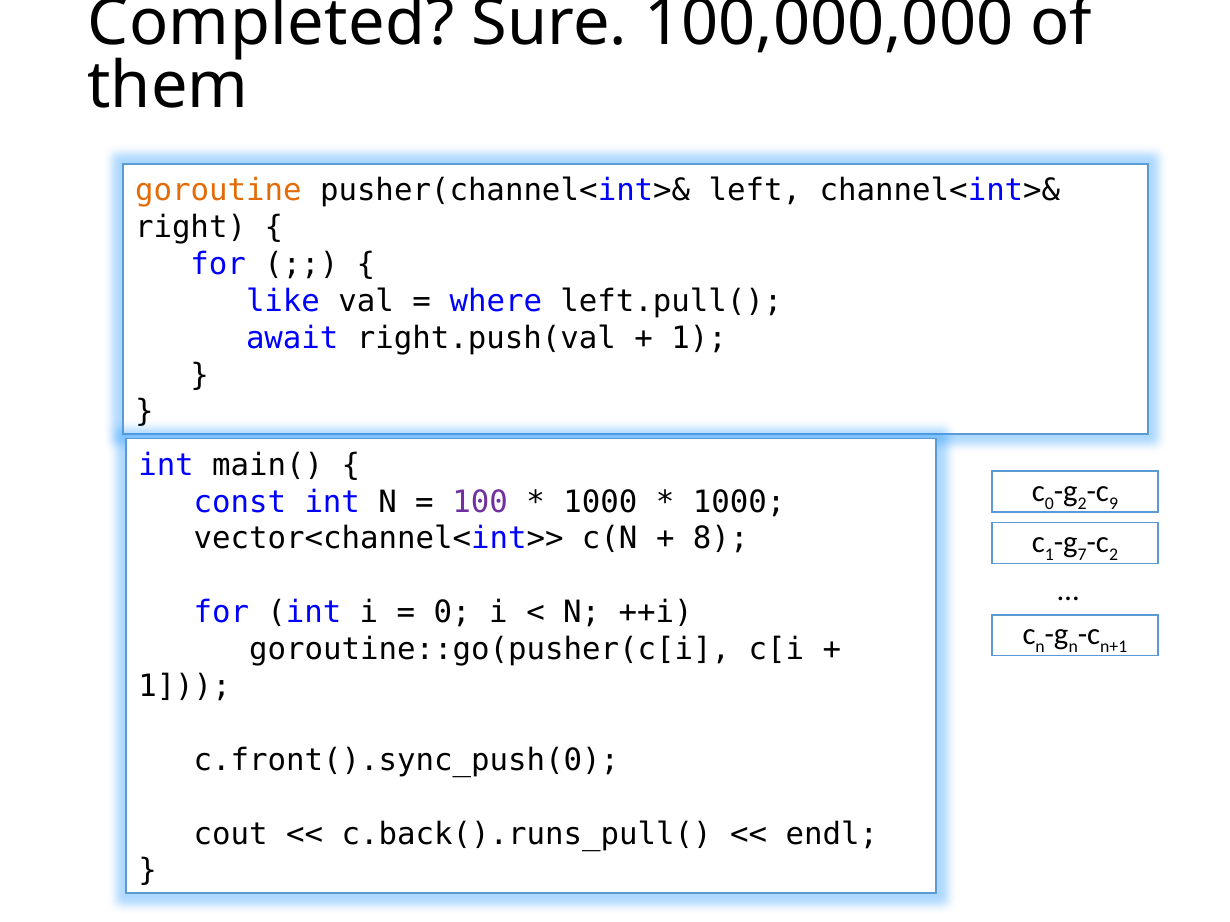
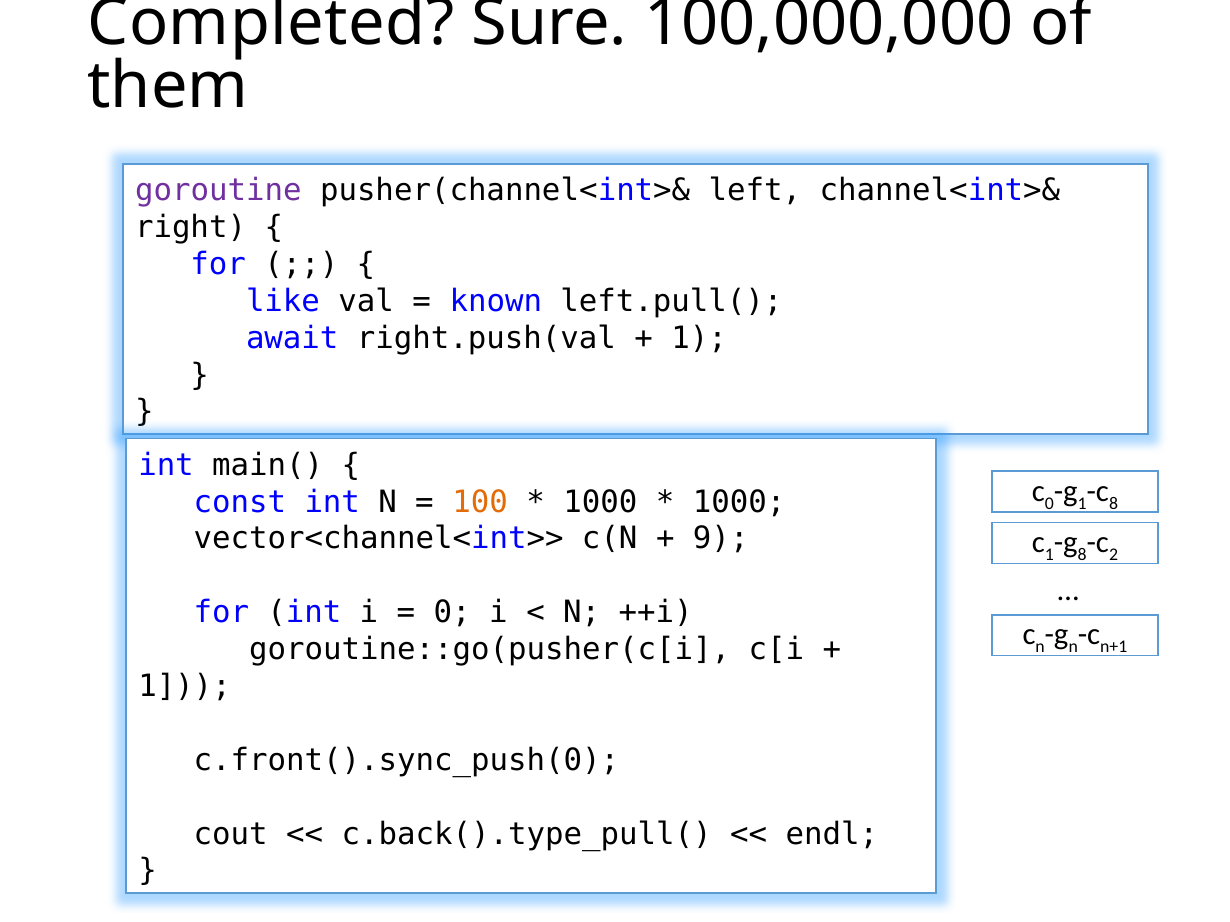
goroutine colour: orange -> purple
where: where -> known
2 at (1082, 504): 2 -> 1
9 at (1114, 504): 9 -> 8
100 colour: purple -> orange
8: 8 -> 9
7 at (1082, 555): 7 -> 8
c.back().runs_pull(: c.back().runs_pull( -> c.back().type_pull(
